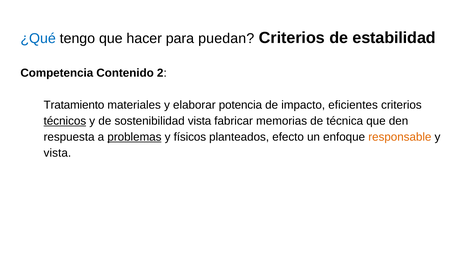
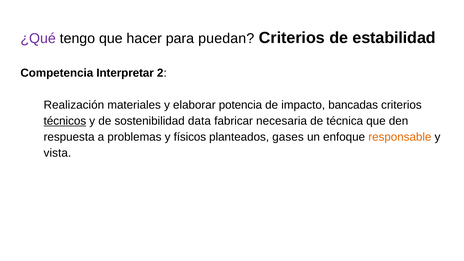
¿Qué colour: blue -> purple
Contenido: Contenido -> Interpretar
Tratamiento: Tratamiento -> Realización
eficientes: eficientes -> bancadas
sostenibilidad vista: vista -> data
memorias: memorias -> necesaria
problemas underline: present -> none
efecto: efecto -> gases
